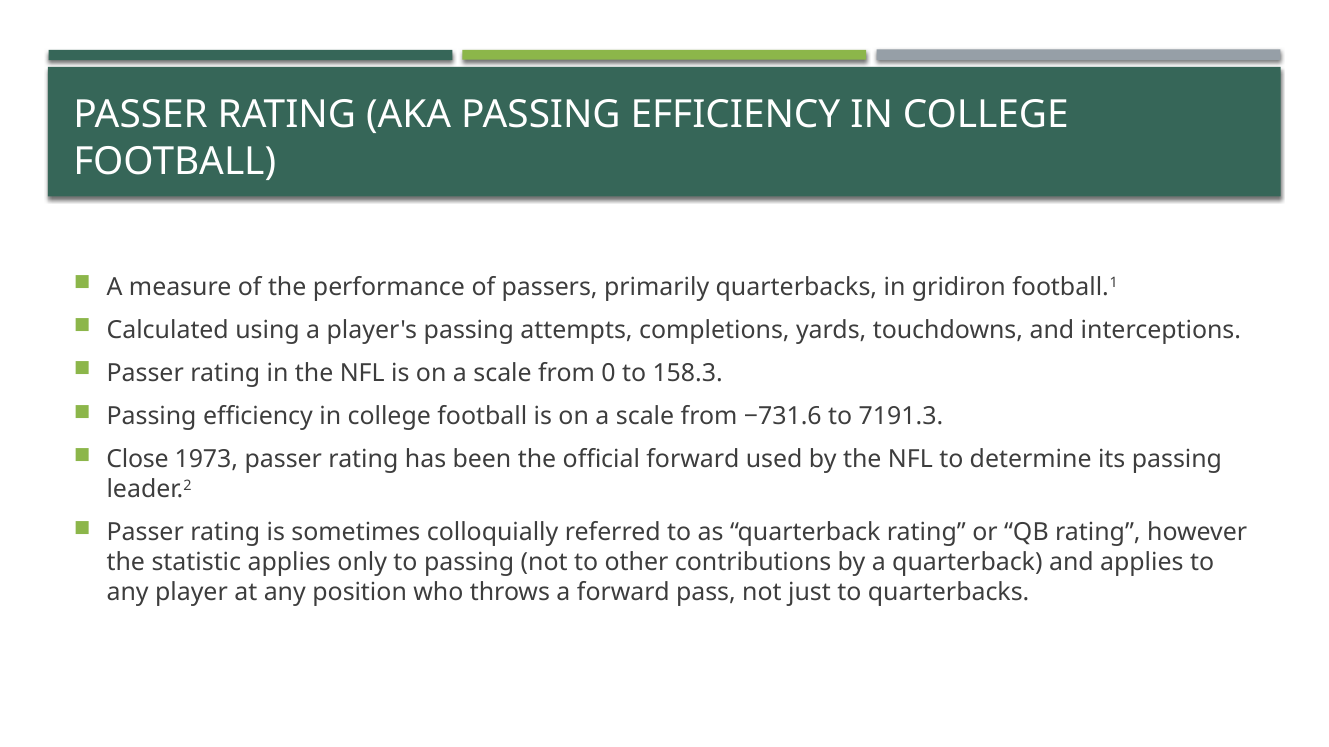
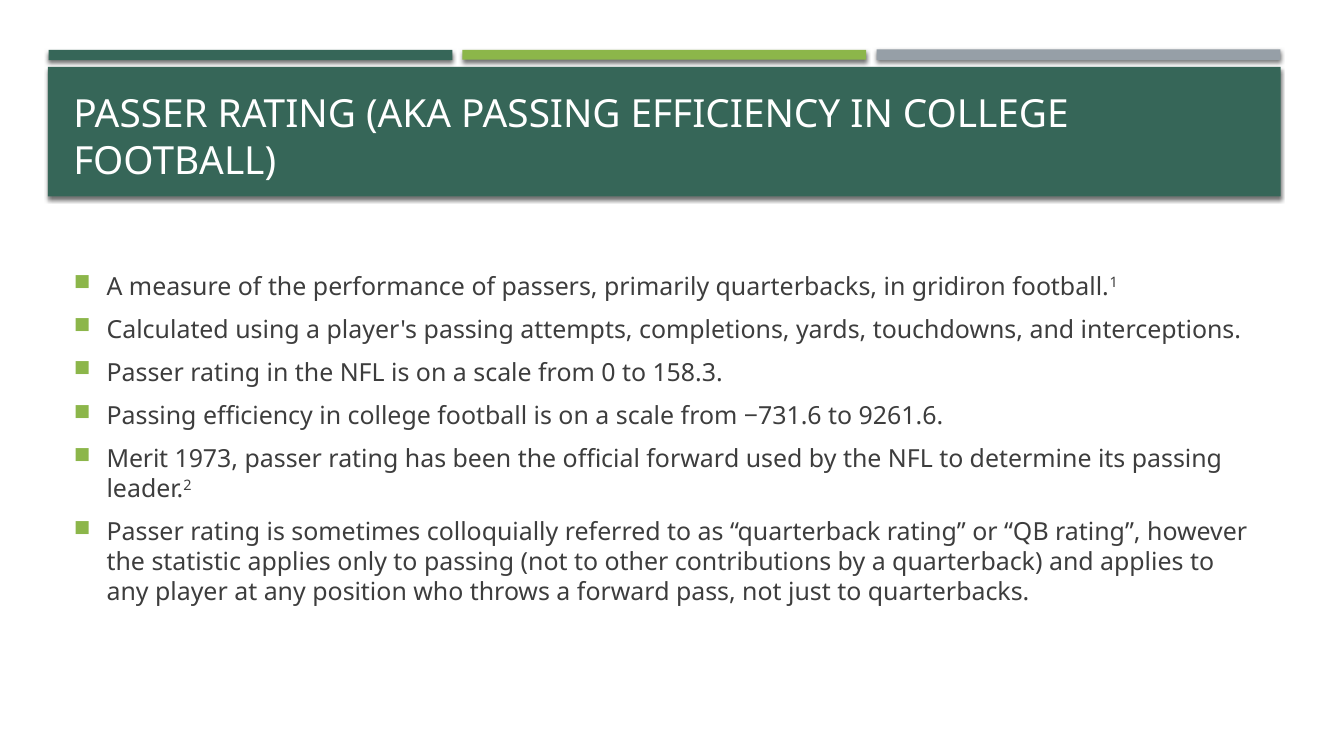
7191.3: 7191.3 -> 9261.6
Close: Close -> Merit
